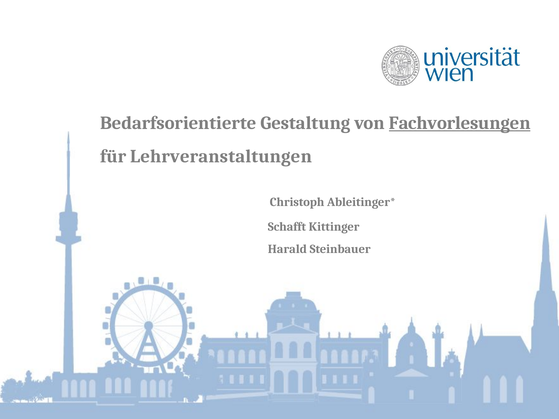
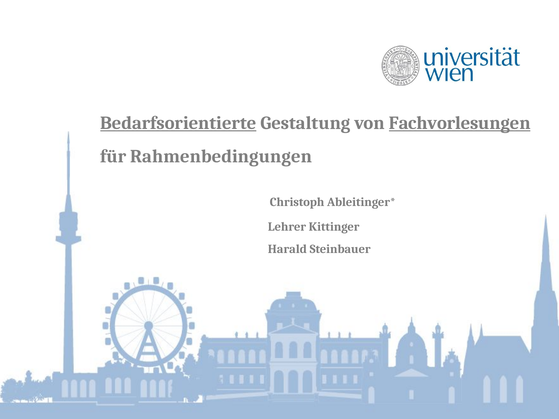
Bedarfsorientierte underline: none -> present
Lehrveranstaltungen: Lehrveranstaltungen -> Rahmenbedingungen
Schafft: Schafft -> Lehrer
